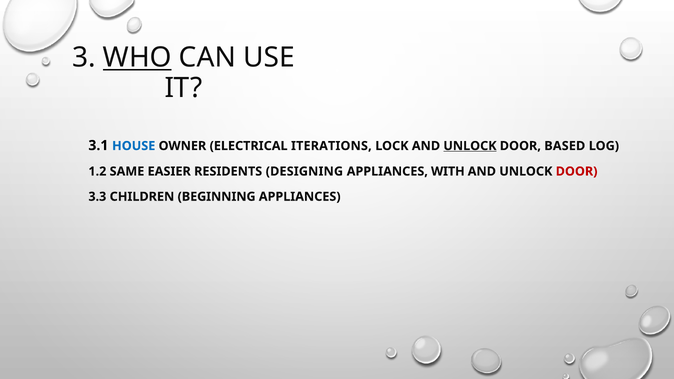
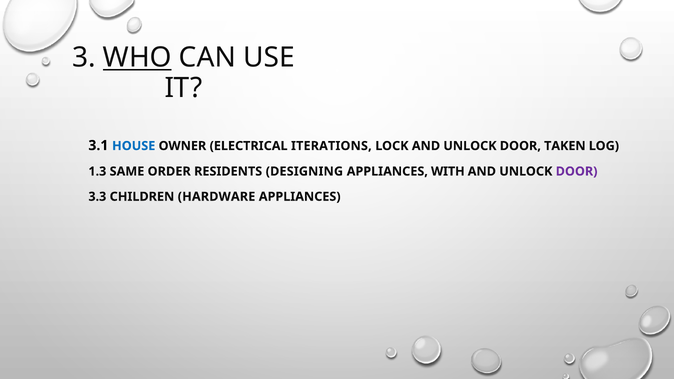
UNLOCK at (470, 146) underline: present -> none
BASED: BASED -> TAKEN
1.2: 1.2 -> 1.3
EASIER: EASIER -> ORDER
DOOR at (577, 171) colour: red -> purple
BEGINNING: BEGINNING -> HARDWARE
